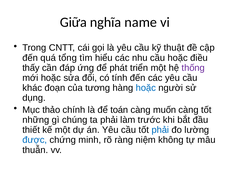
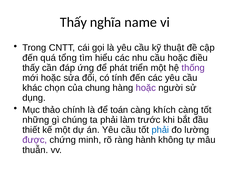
Giữa at (73, 22): Giữa -> Thấy
đoạn: đoạn -> chọn
tương: tương -> chung
hoặc at (146, 88) colour: blue -> purple
muốn: muốn -> khích
được colour: blue -> purple
niệm: niệm -> hành
